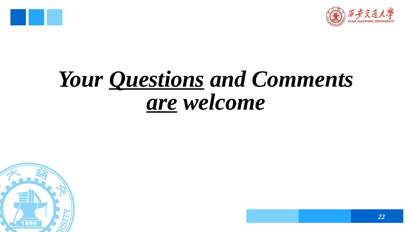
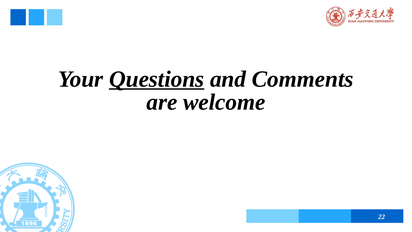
are underline: present -> none
